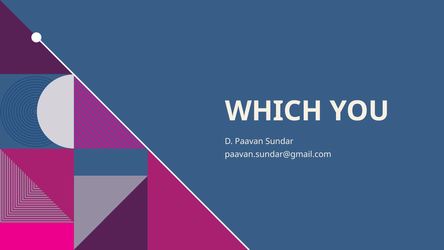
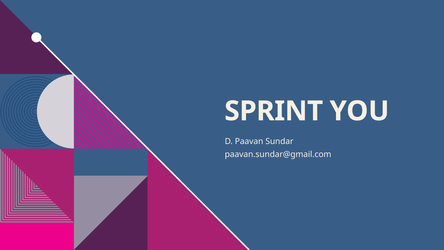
WHICH: WHICH -> SPRINT
